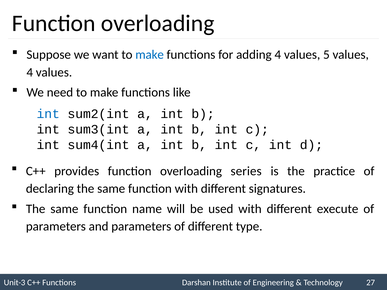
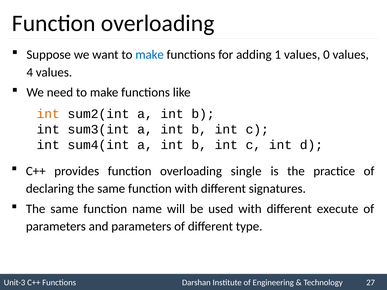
adding 4: 4 -> 1
5: 5 -> 0
int at (48, 114) colour: blue -> orange
series: series -> single
